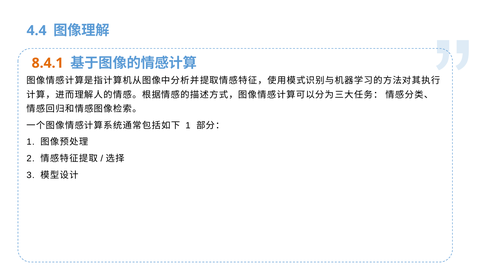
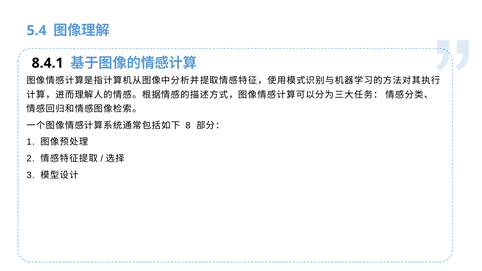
4.4: 4.4 -> 5.4
8.4.1 colour: orange -> black
1 at (188, 125): 1 -> 8
